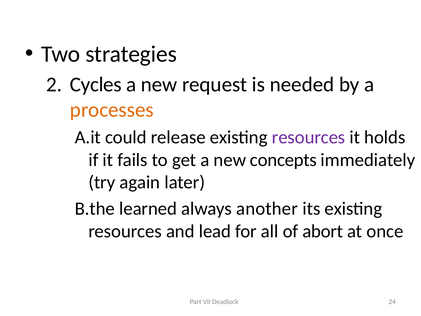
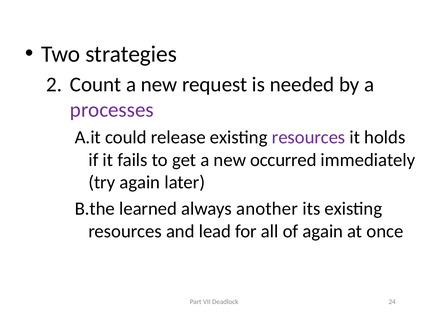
Cycles: Cycles -> Count
processes colour: orange -> purple
concepts: concepts -> occurred
of abort: abort -> again
